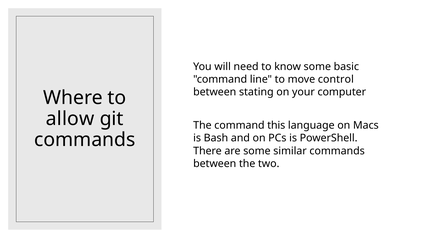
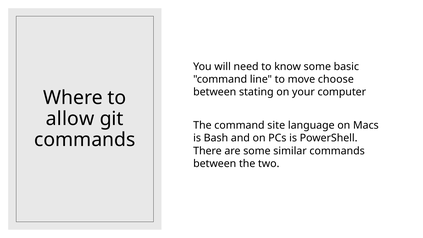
control: control -> choose
this: this -> site
